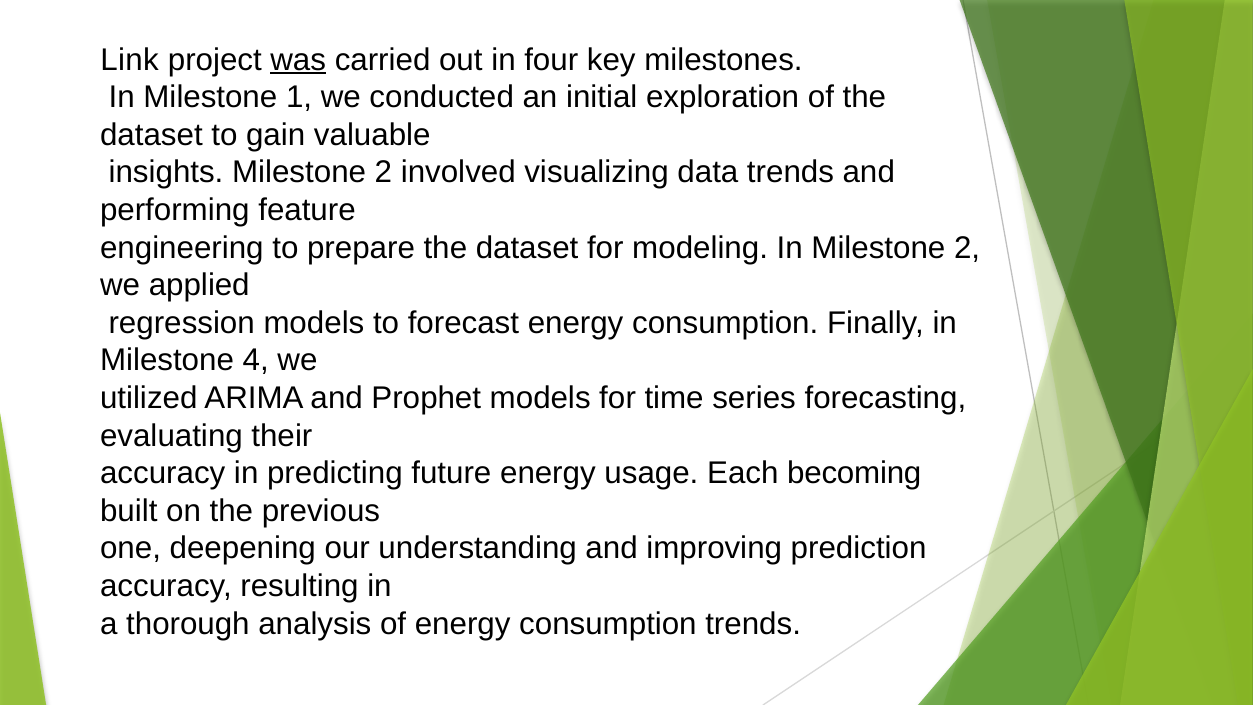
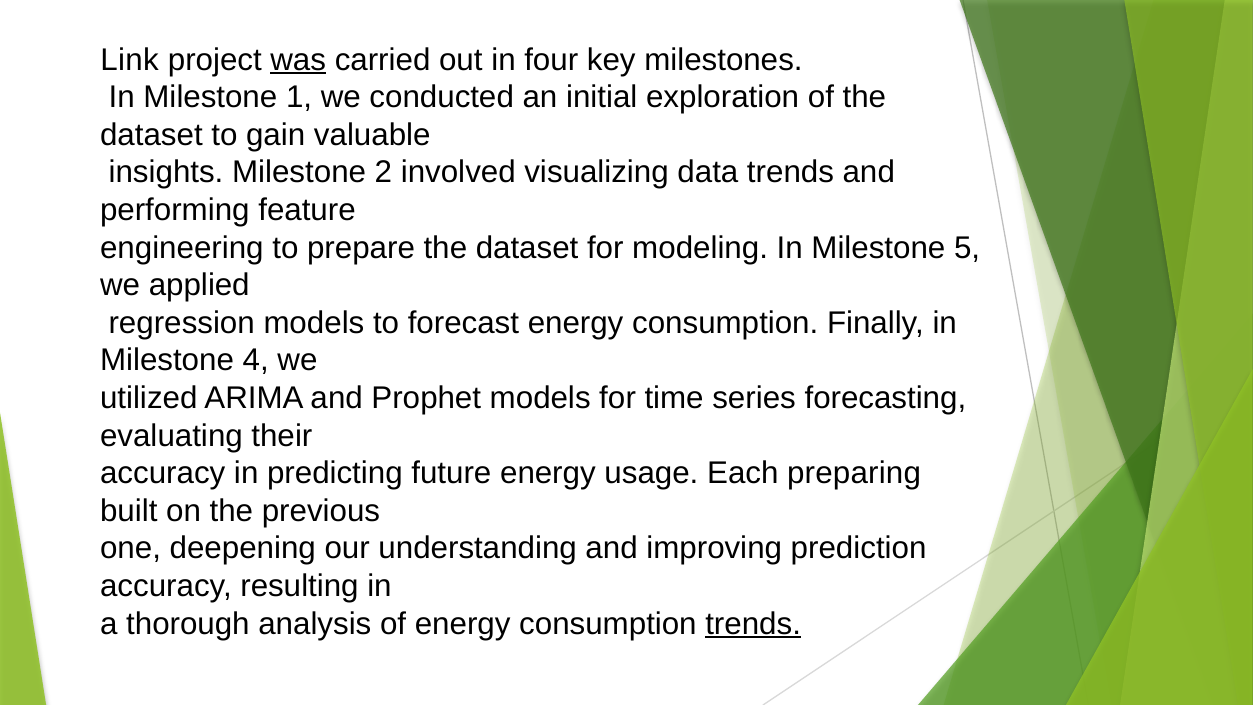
In Milestone 2: 2 -> 5
becoming: becoming -> preparing
trends at (753, 624) underline: none -> present
